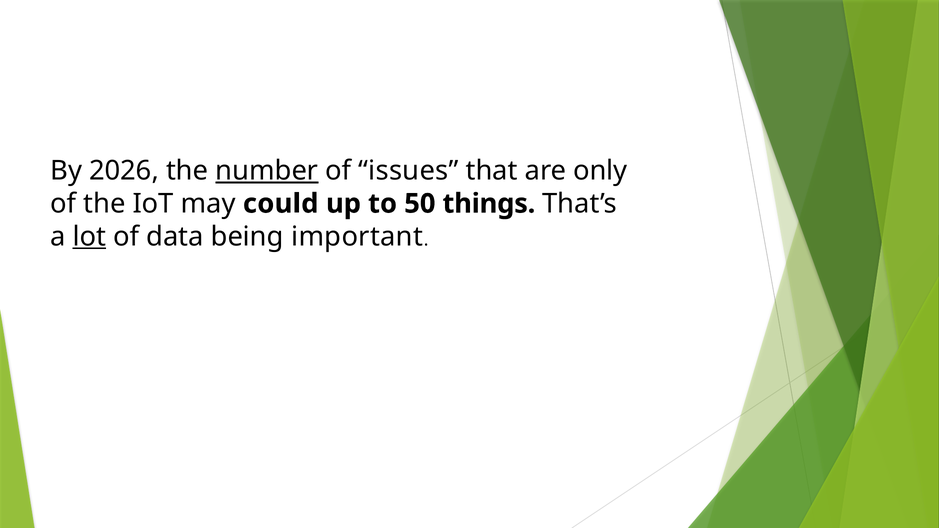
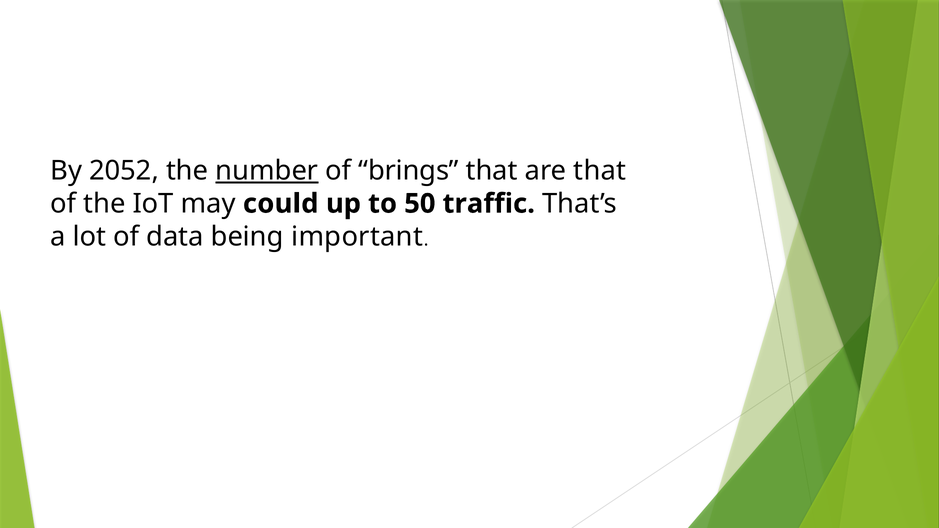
2026: 2026 -> 2052
issues: issues -> brings
are only: only -> that
things: things -> traffic
lot underline: present -> none
